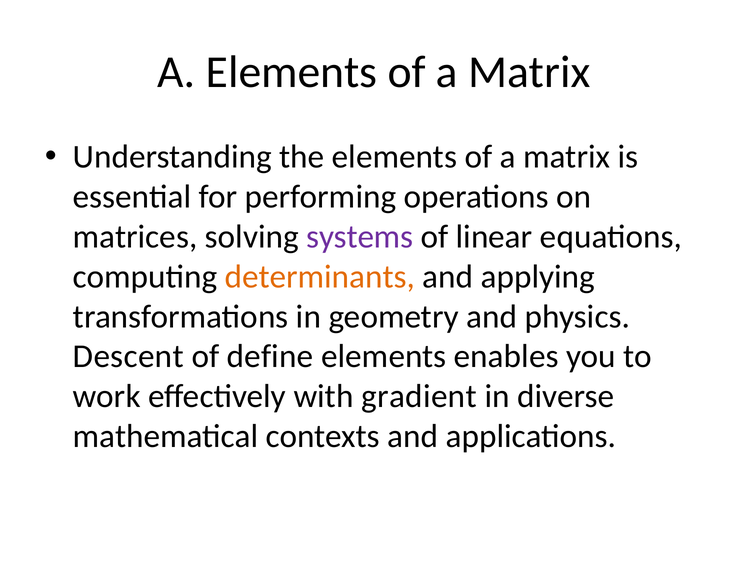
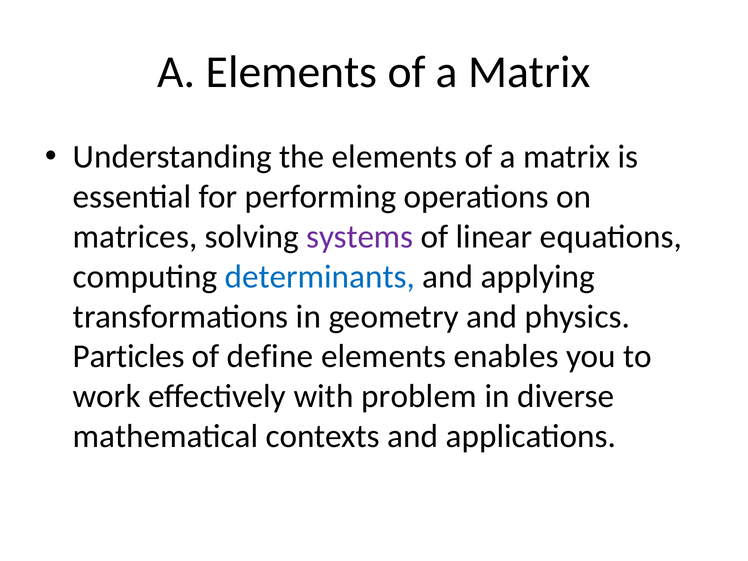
determinants colour: orange -> blue
Descent: Descent -> Particles
gradient: gradient -> problem
